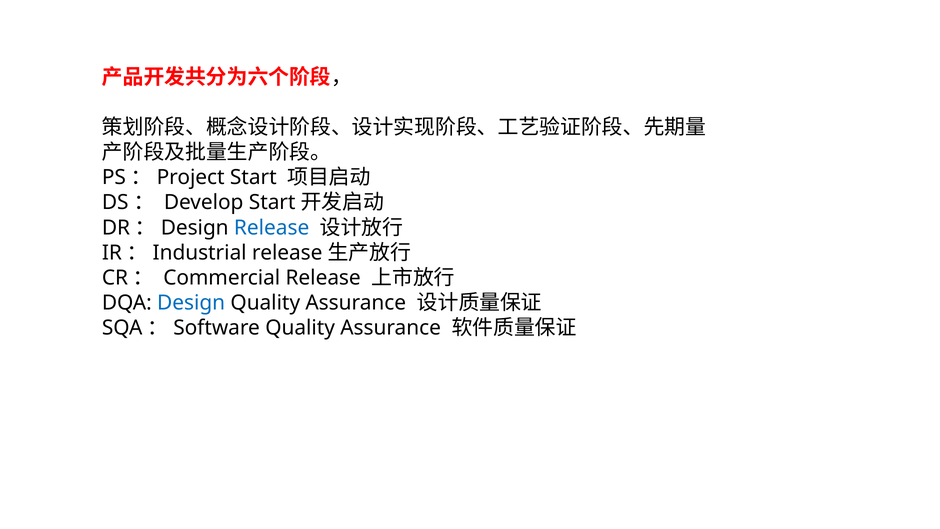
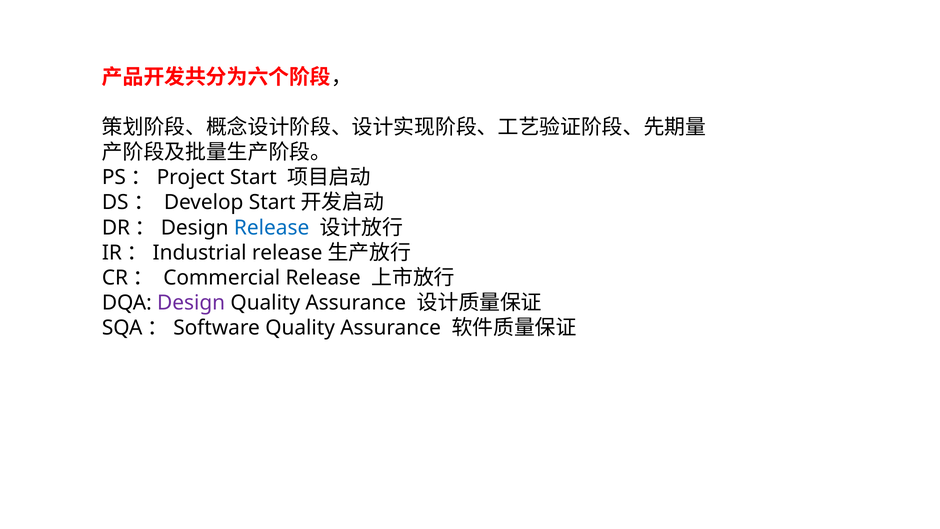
Design colour: blue -> purple
